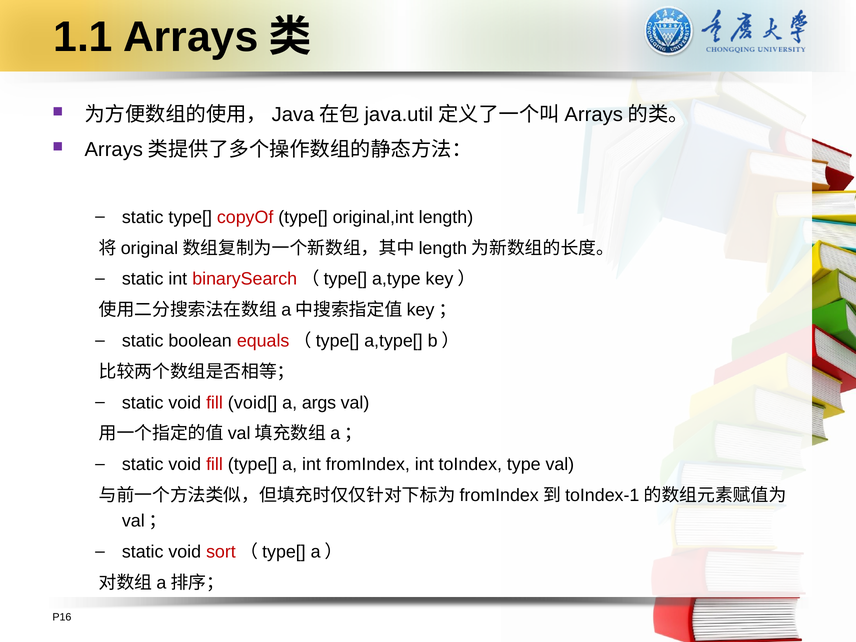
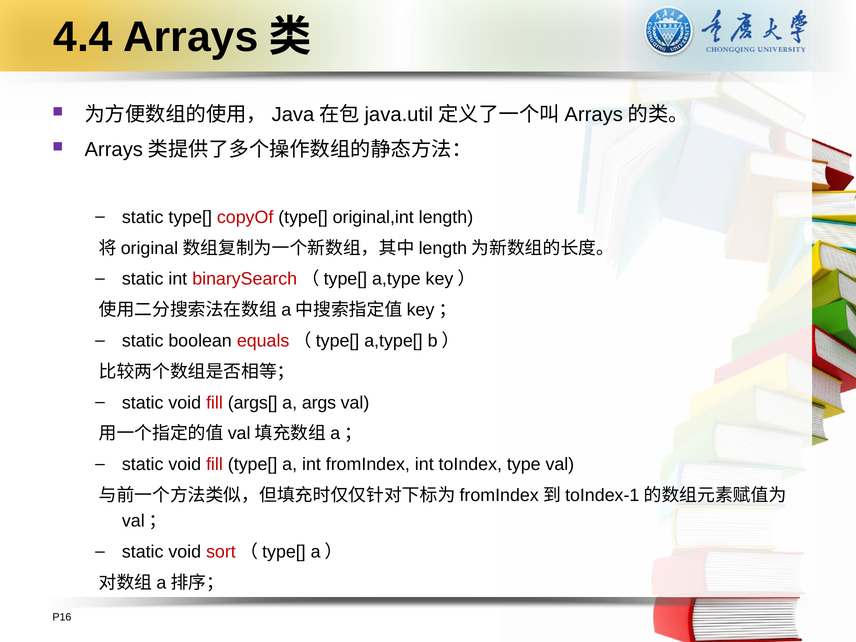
1.1: 1.1 -> 4.4
void[: void[ -> args[
